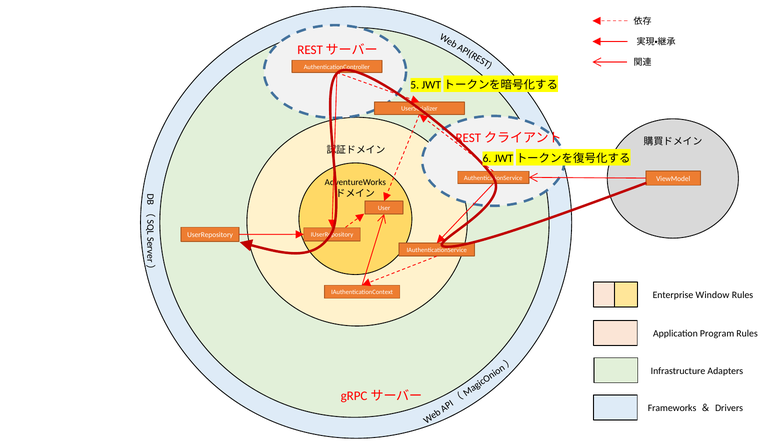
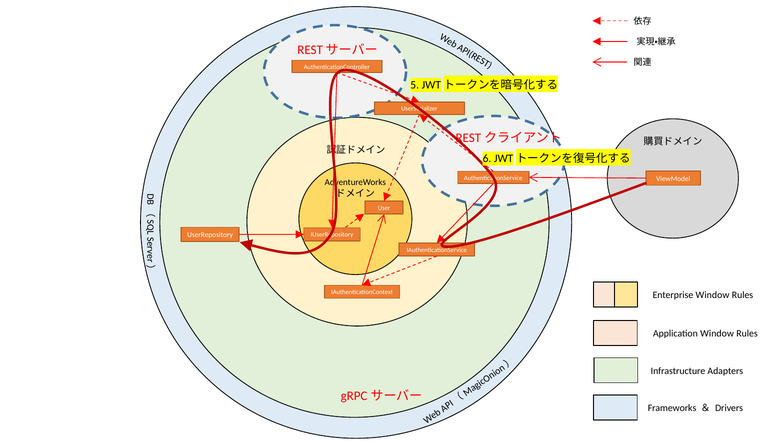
Application Program: Program -> Window
